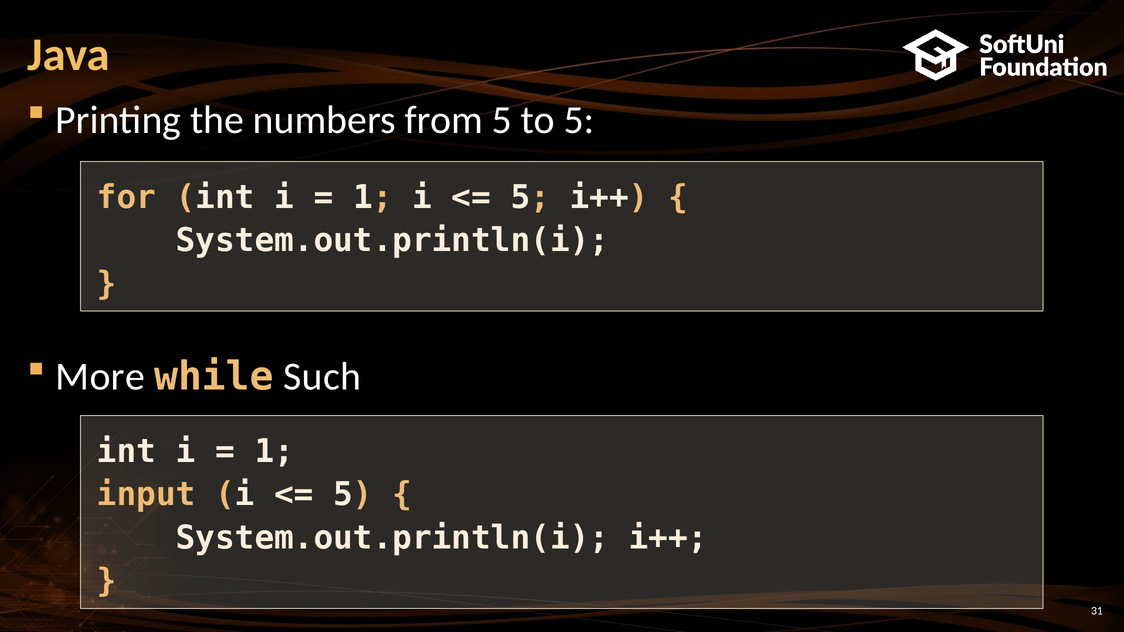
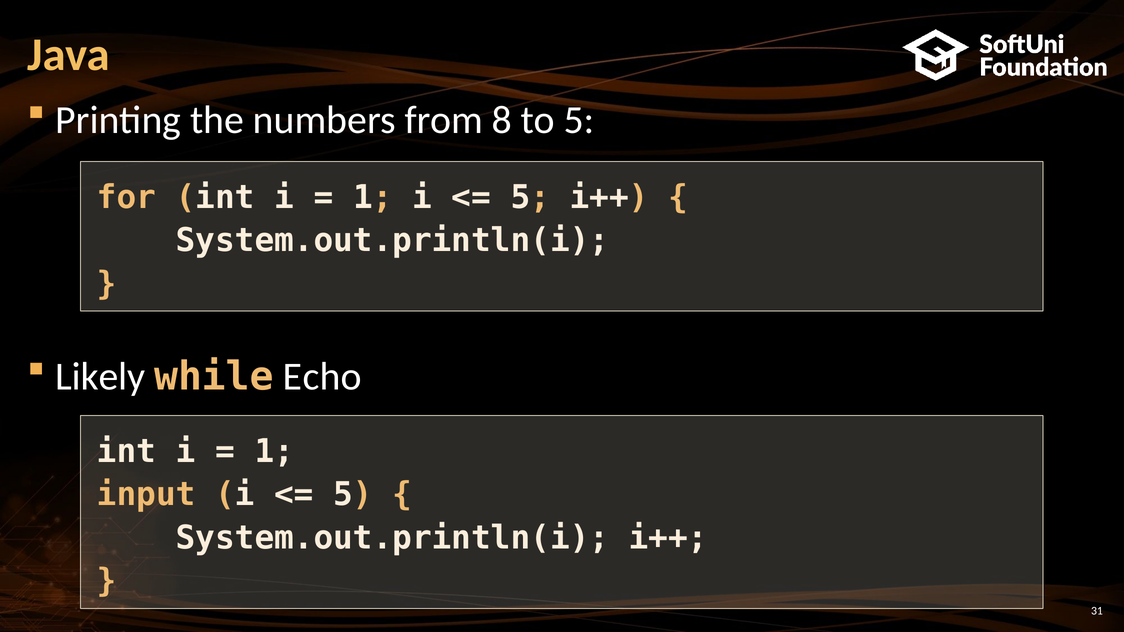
from 5: 5 -> 8
More: More -> Likely
Such: Such -> Echo
